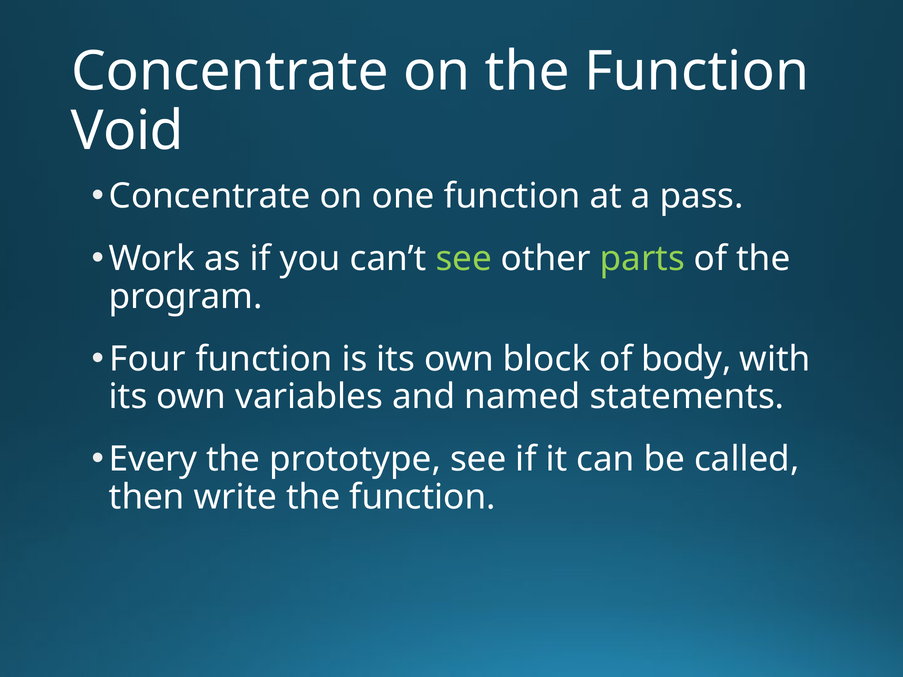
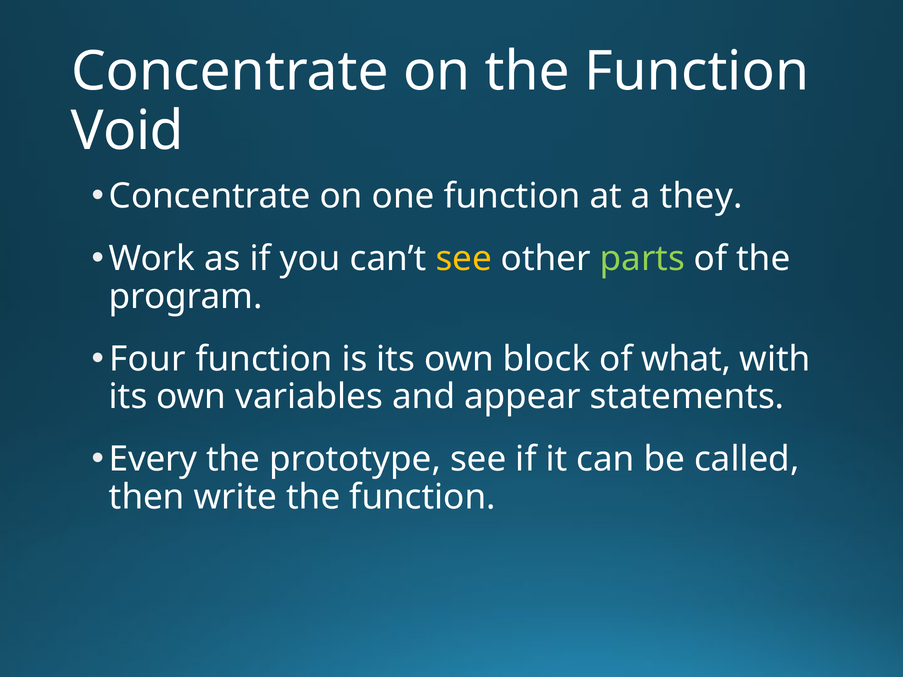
pass: pass -> they
see at (464, 259) colour: light green -> yellow
body: body -> what
named: named -> appear
